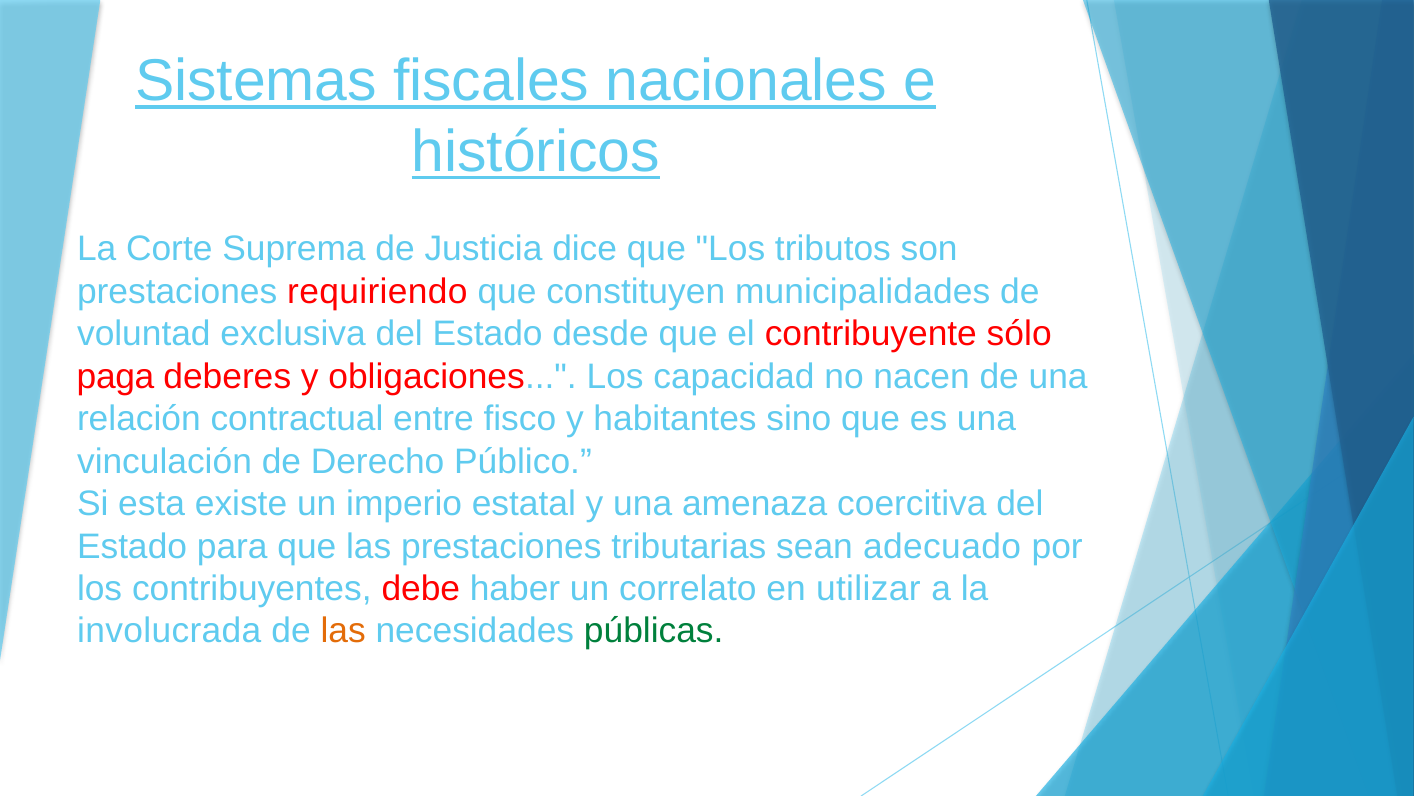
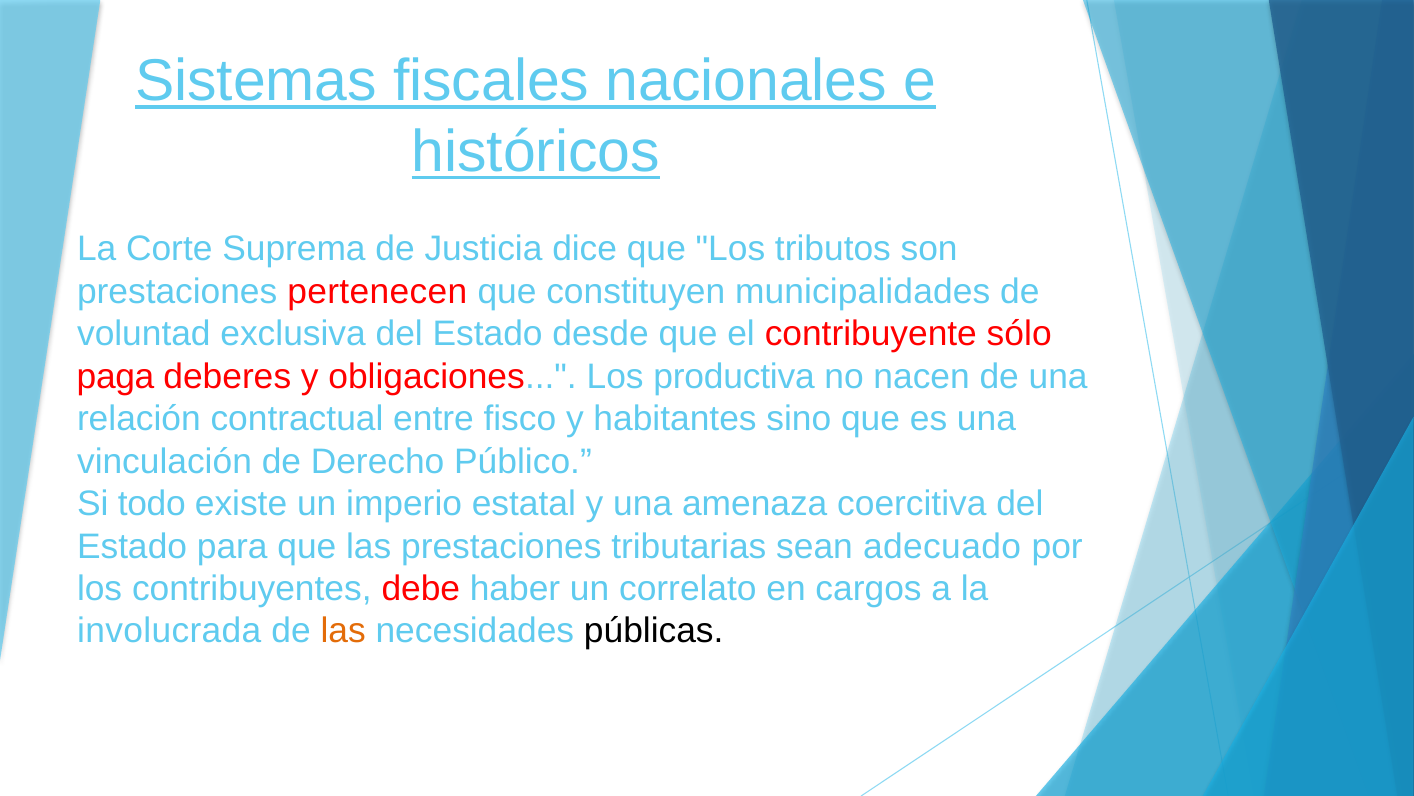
requiriendo: requiriendo -> pertenecen
capacidad: capacidad -> productiva
esta: esta -> todo
utilizar: utilizar -> cargos
públicas colour: green -> black
